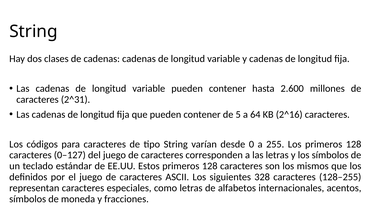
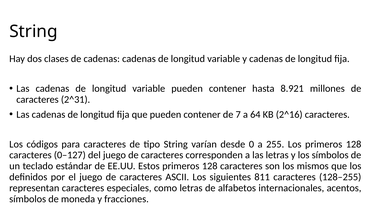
2.600: 2.600 -> 8.921
5: 5 -> 7
328: 328 -> 811
